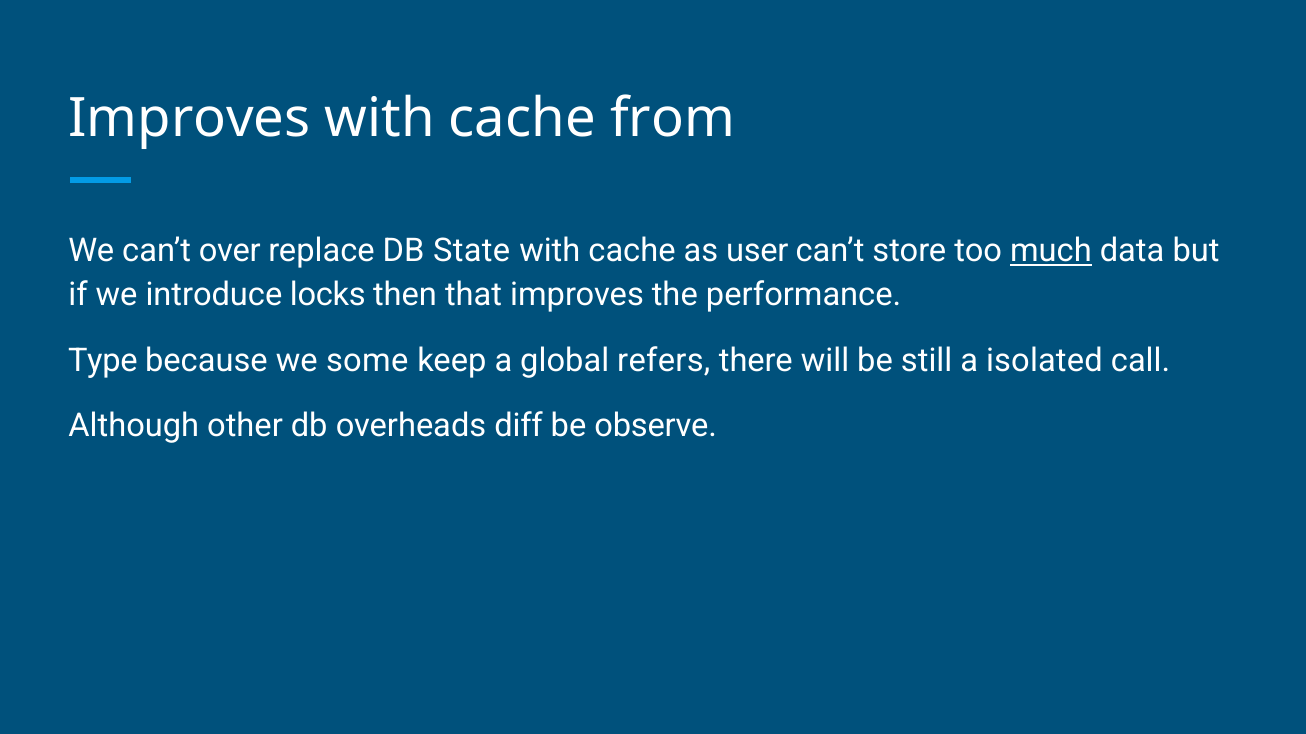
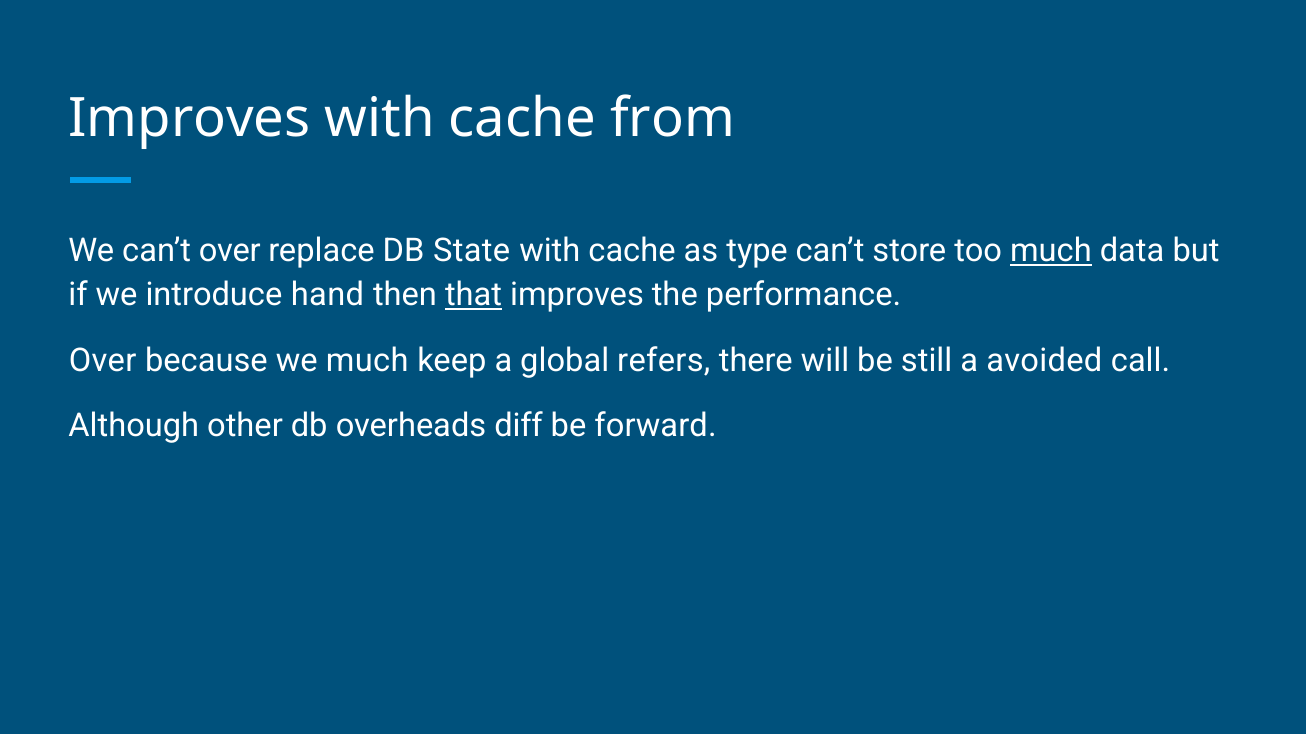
user: user -> type
locks: locks -> hand
that underline: none -> present
Type at (103, 361): Type -> Over
we some: some -> much
isolated: isolated -> avoided
observe: observe -> forward
